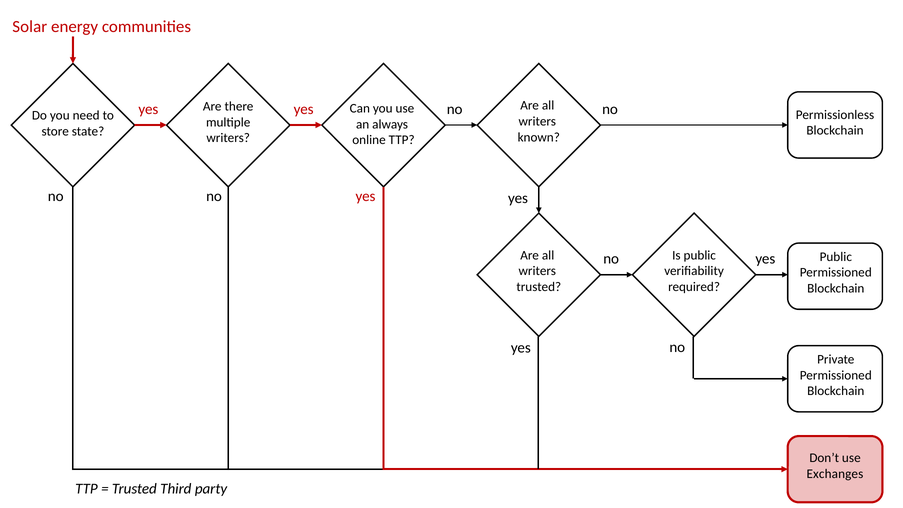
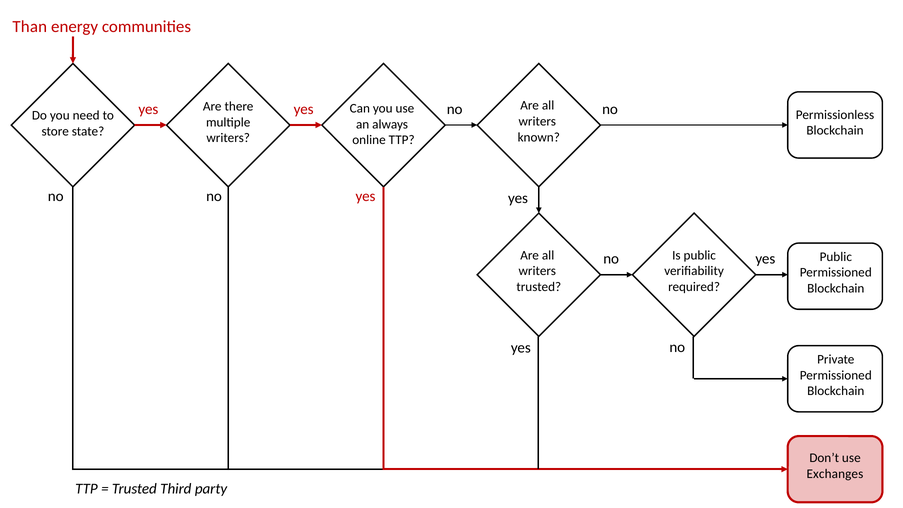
Solar: Solar -> Than
